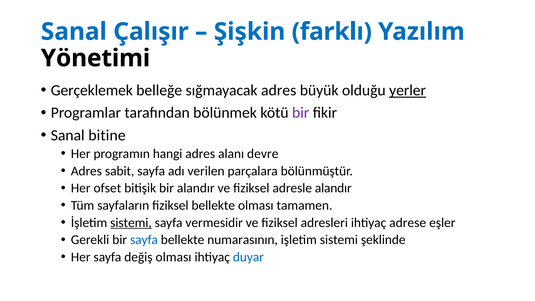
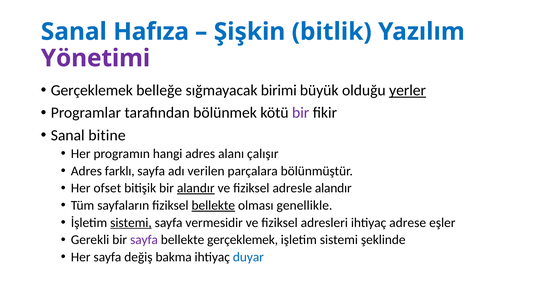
Çalışır: Çalışır -> Hafıza
farklı: farklı -> bitlik
Yönetimi colour: black -> purple
sığmayacak adres: adres -> birimi
devre: devre -> çalışır
sabit: sabit -> farklı
alandır at (196, 188) underline: none -> present
bellekte at (213, 205) underline: none -> present
tamamen: tamamen -> genellikle
sayfa at (144, 240) colour: blue -> purple
bellekte numarasının: numarasının -> gerçeklemek
değiş olması: olması -> bakma
